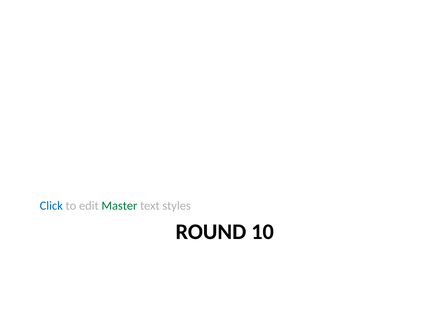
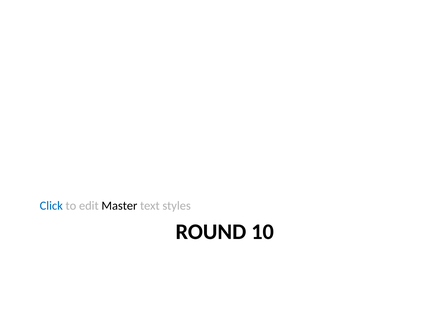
Master colour: green -> black
